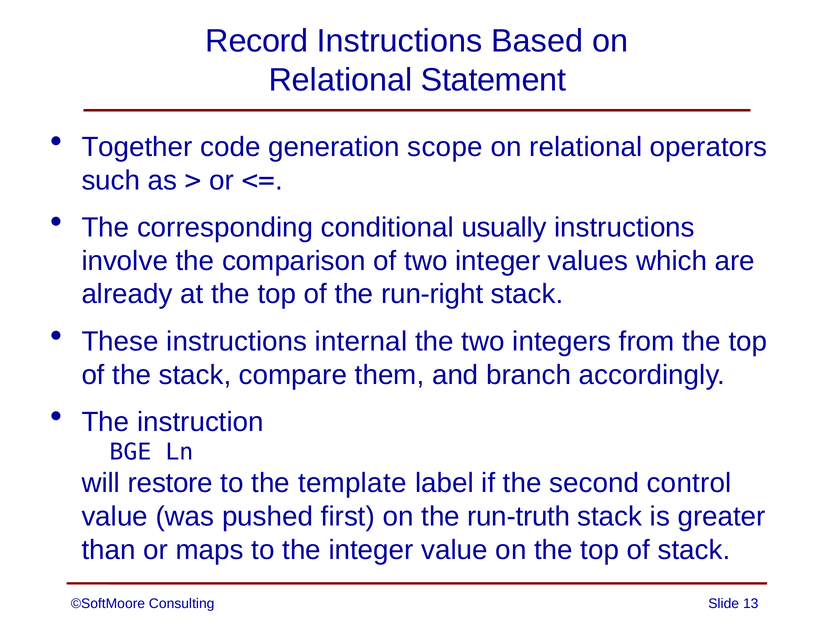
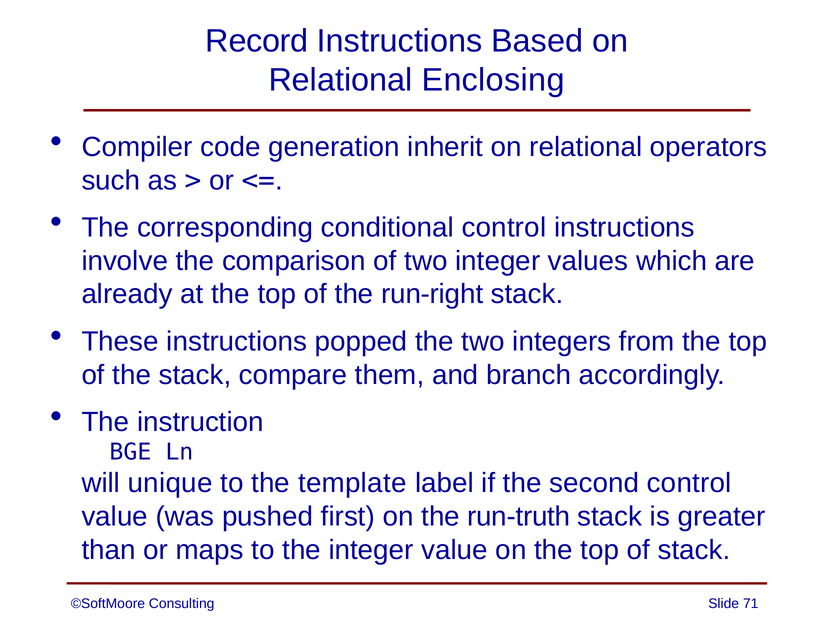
Statement: Statement -> Enclosing
Together: Together -> Compiler
scope: scope -> inherit
conditional usually: usually -> control
internal: internal -> popped
restore: restore -> unique
13: 13 -> 71
